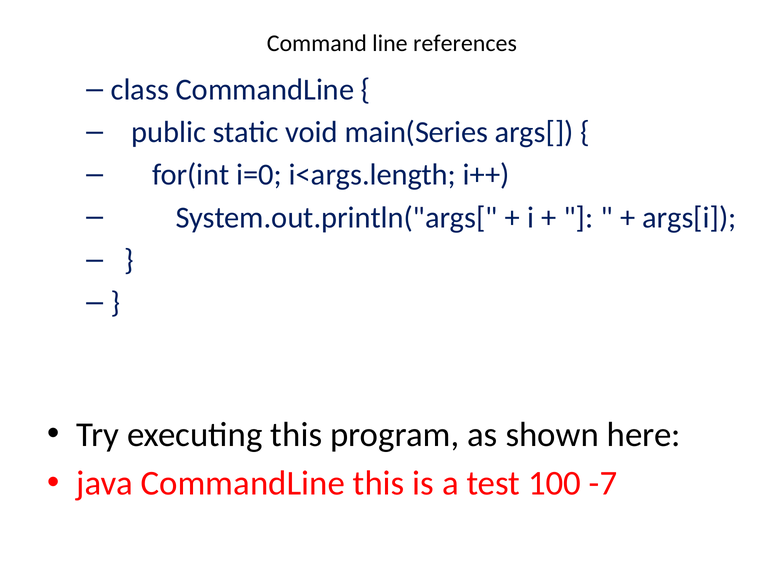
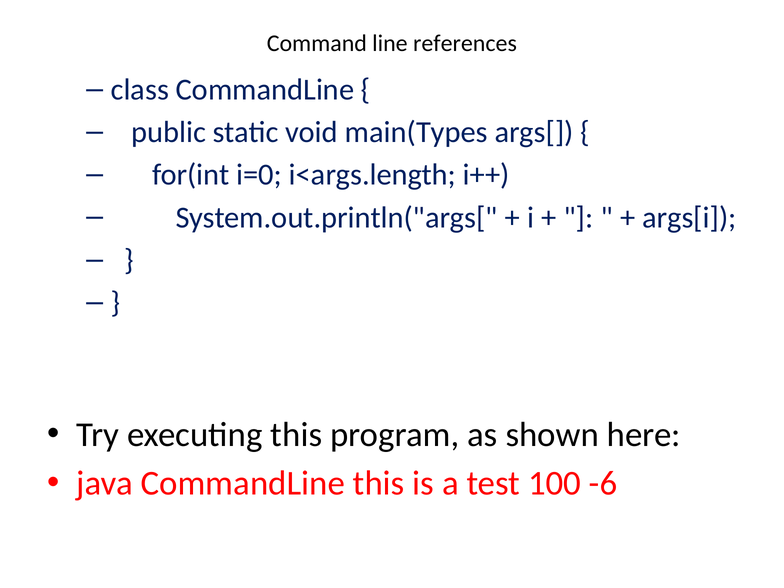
main(Series: main(Series -> main(Types
-7: -7 -> -6
